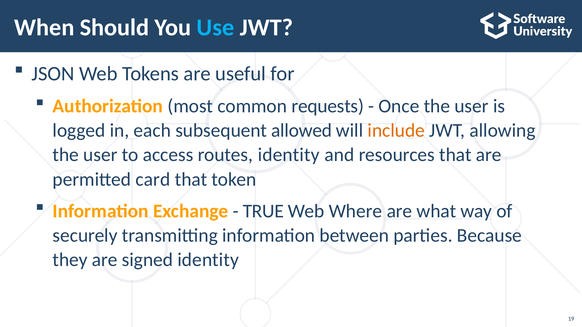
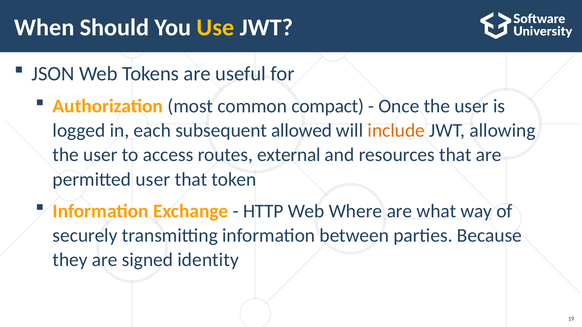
Use colour: light blue -> yellow
requests: requests -> compact
routes identity: identity -> external
permitted card: card -> user
TRUE: TRUE -> HTTP
